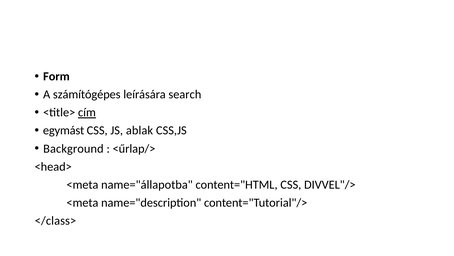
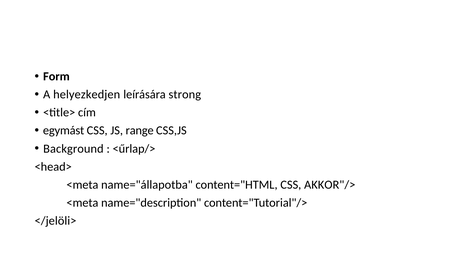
számítógépes: számítógépes -> helyezkedjen
search: search -> strong
cím underline: present -> none
ablak: ablak -> range
DIVVEL"/>: DIVVEL"/> -> AKKOR"/>
</class>: </class> -> </jelöli>
